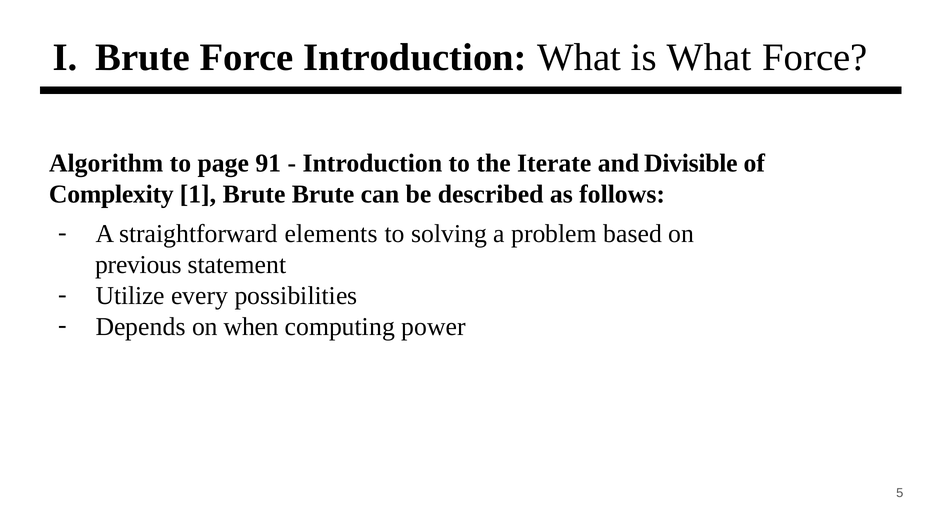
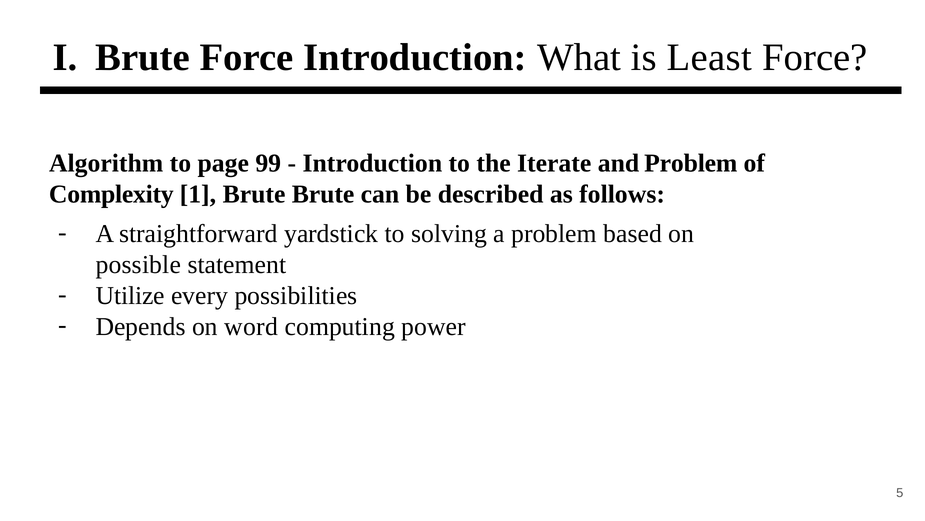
is What: What -> Least
91: 91 -> 99
and Divisible: Divisible -> Problem
elements: elements -> yardstick
previous: previous -> possible
when: when -> word
